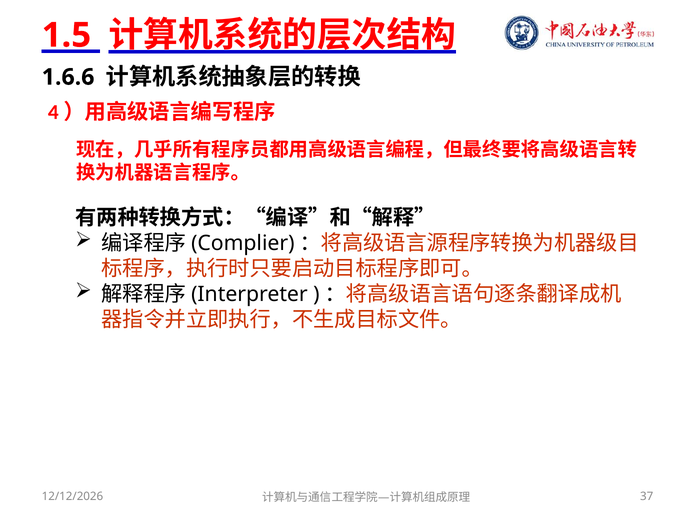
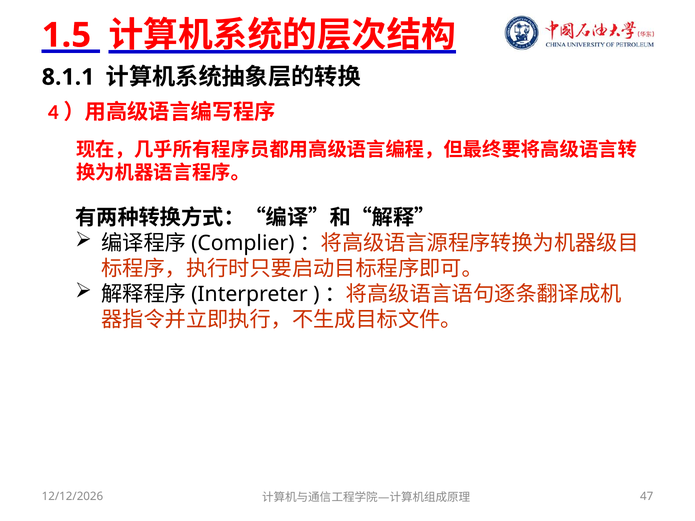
1.6.6: 1.6.6 -> 8.1.1
37: 37 -> 47
